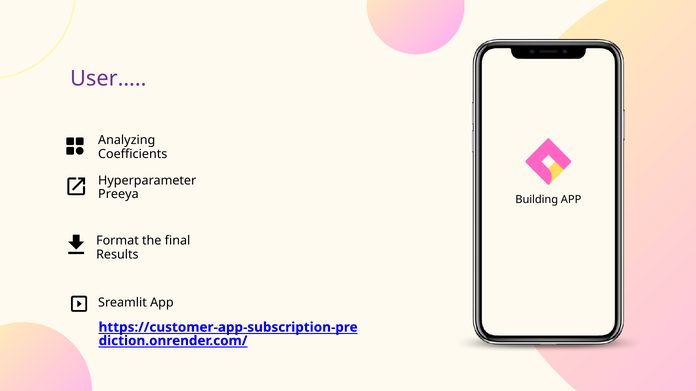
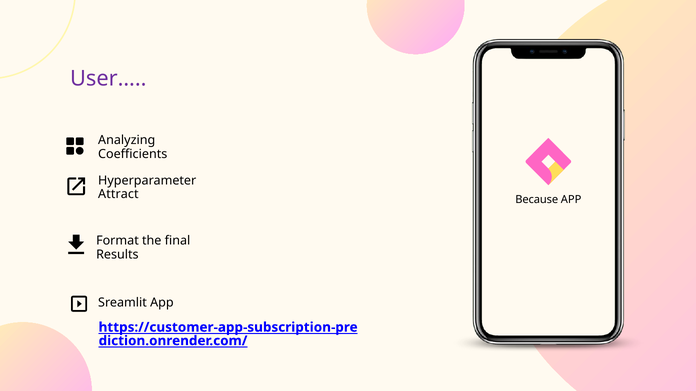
Preeya: Preeya -> Attract
Building: Building -> Because
